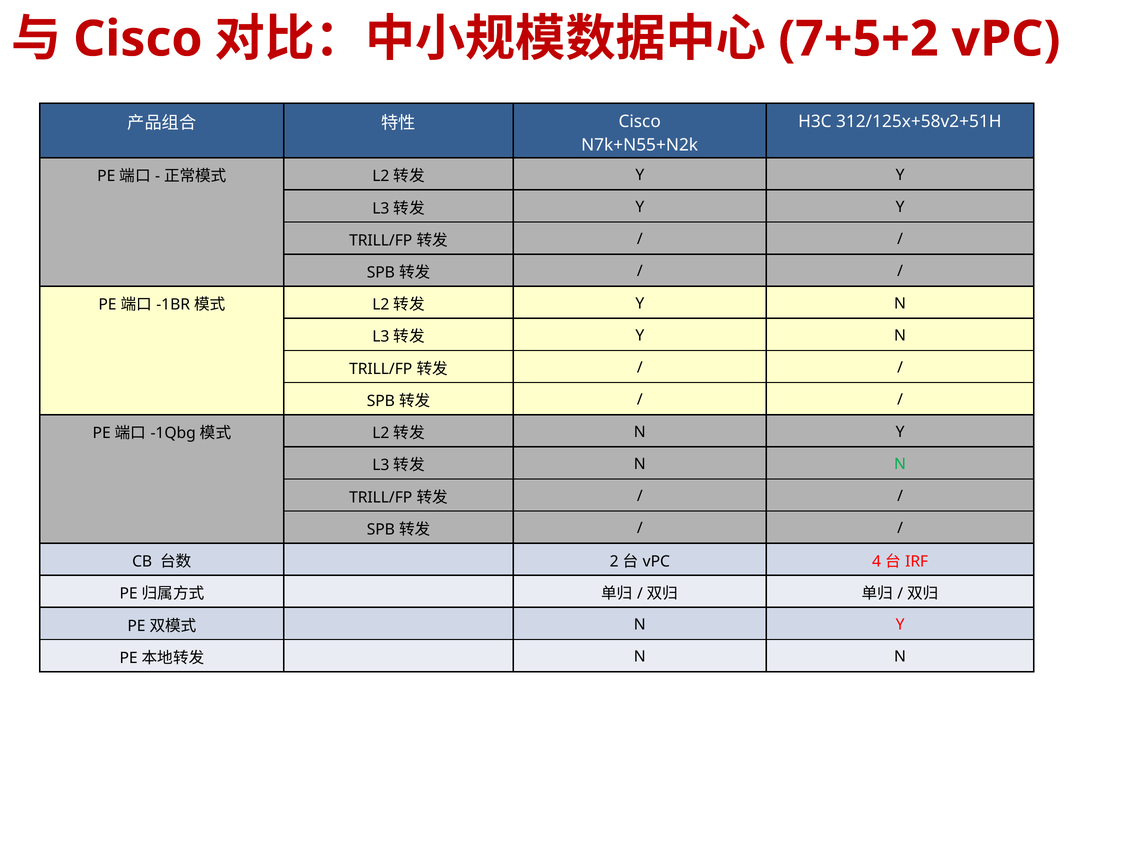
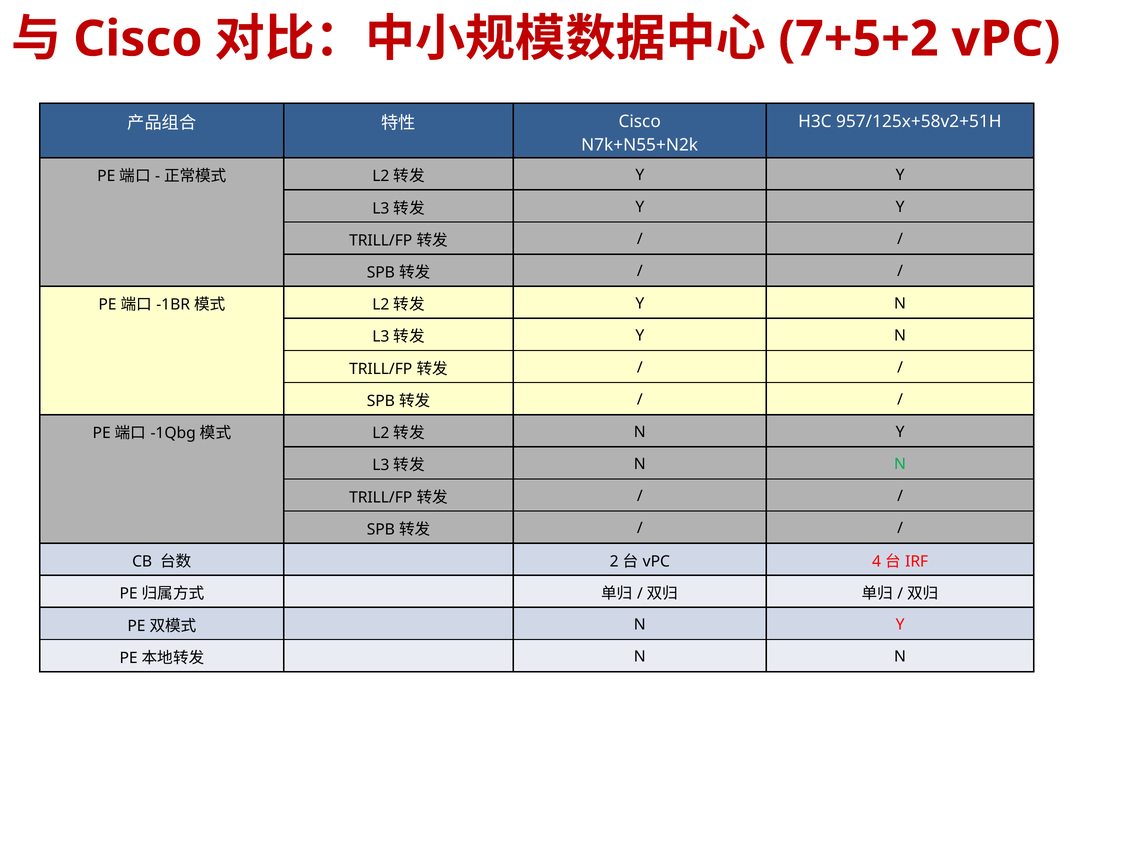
312/125x+58v2+51H: 312/125x+58v2+51H -> 957/125x+58v2+51H
